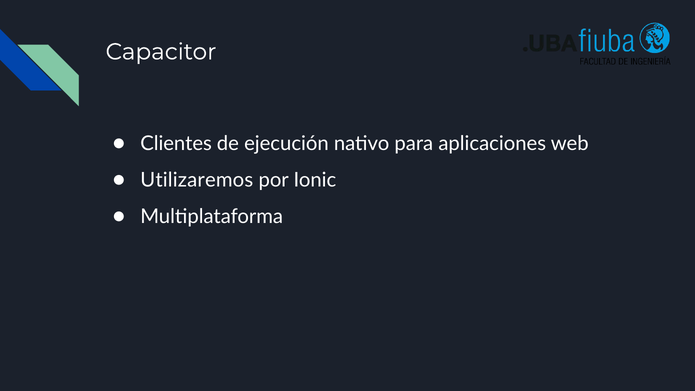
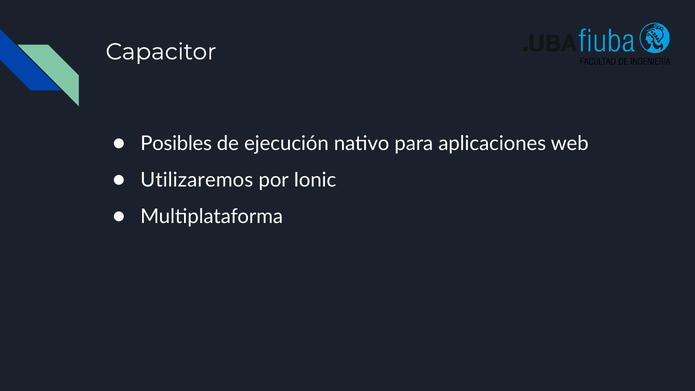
Clientes: Clientes -> Posibles
